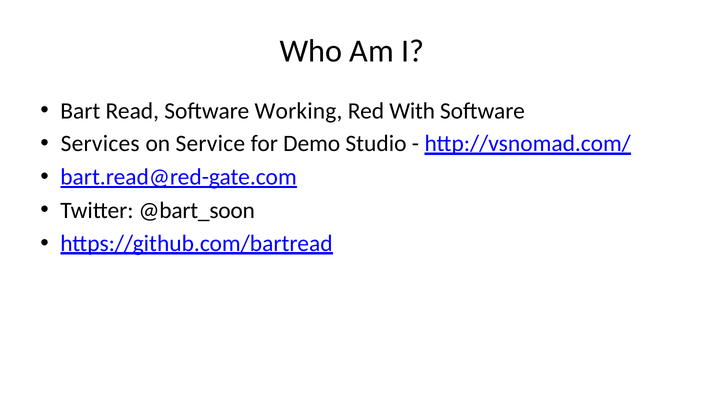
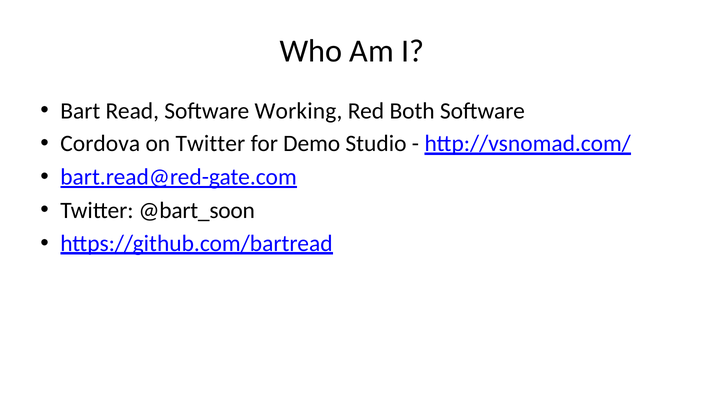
With: With -> Both
Services: Services -> Cordova
on Service: Service -> Twitter
